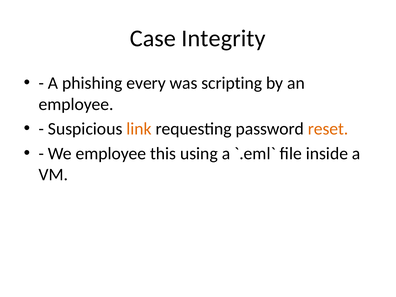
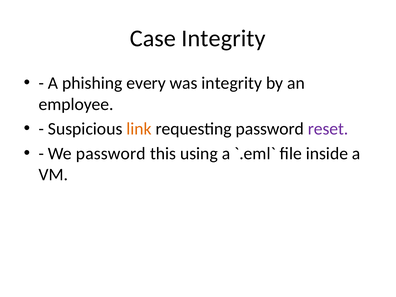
was scripting: scripting -> integrity
reset colour: orange -> purple
We employee: employee -> password
